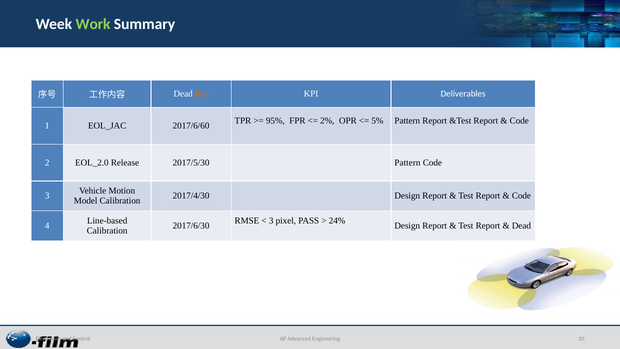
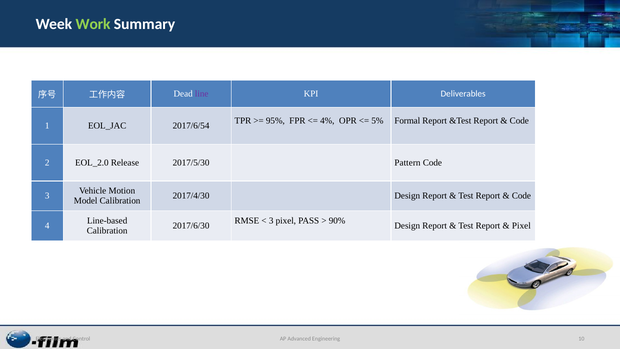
line colour: orange -> purple
2%: 2% -> 4%
5% Pattern: Pattern -> Formal
2017/6/60: 2017/6/60 -> 2017/6/54
24%: 24% -> 90%
Dead at (521, 226): Dead -> Pixel
